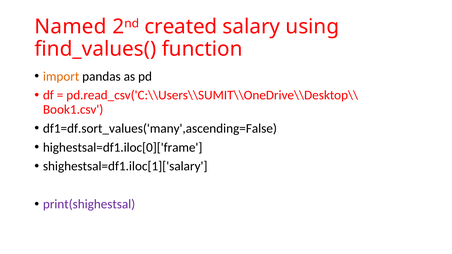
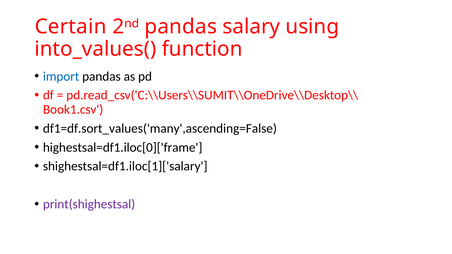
Named: Named -> Certain
2nd created: created -> pandas
find_values(: find_values( -> into_values(
import colour: orange -> blue
